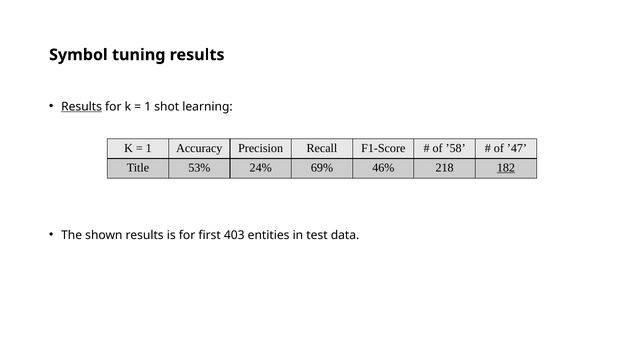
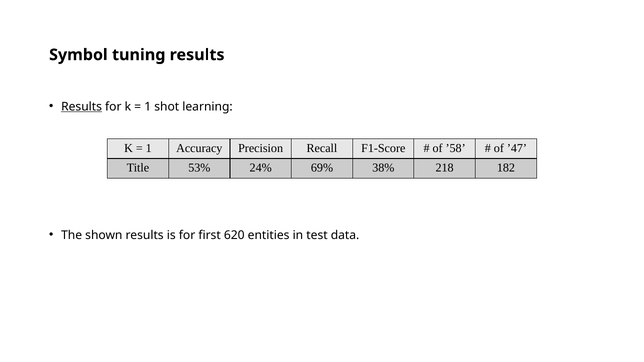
46%: 46% -> 38%
182 underline: present -> none
403: 403 -> 620
